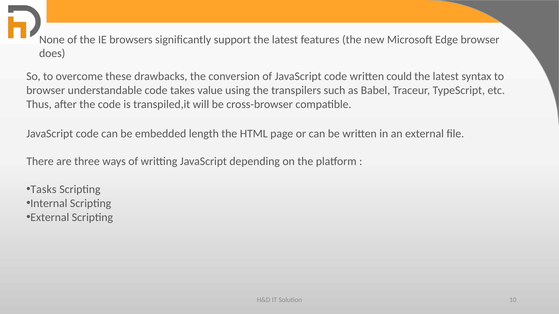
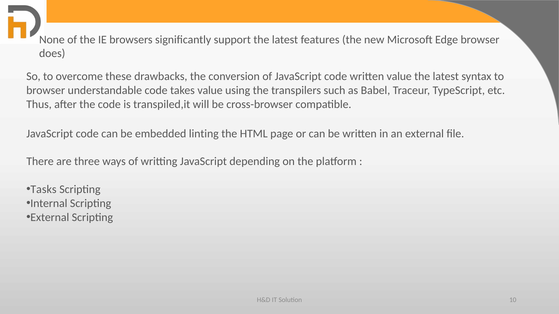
written could: could -> value
length: length -> linting
